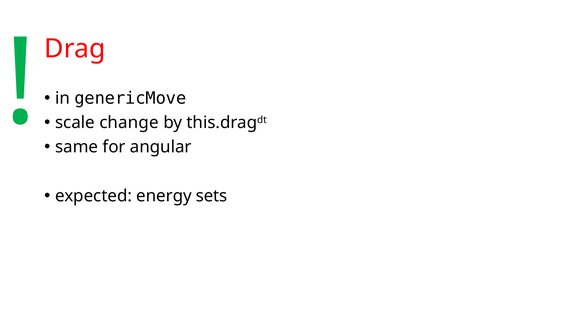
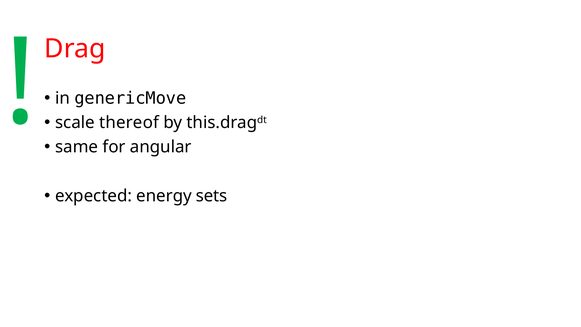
change: change -> thereof
